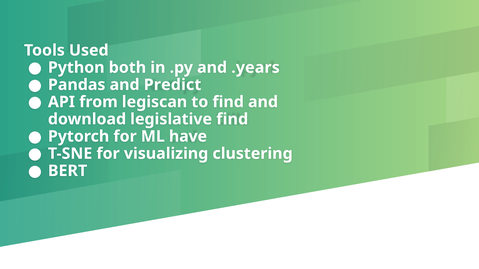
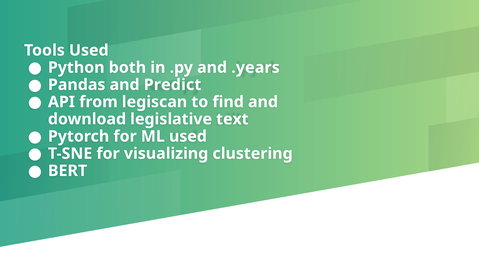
legislative find: find -> text
ML have: have -> used
